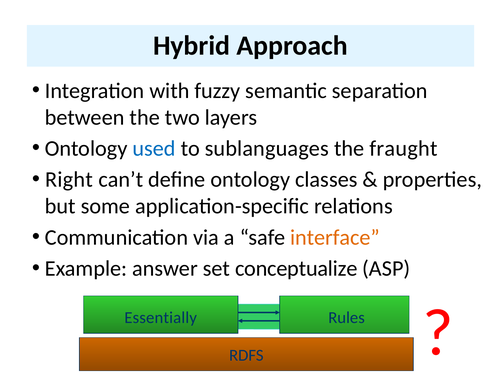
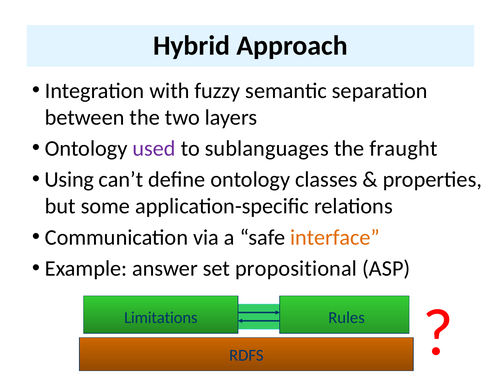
used colour: blue -> purple
Right: Right -> Using
conceptualize: conceptualize -> propositional
Essentially: Essentially -> Limitations
